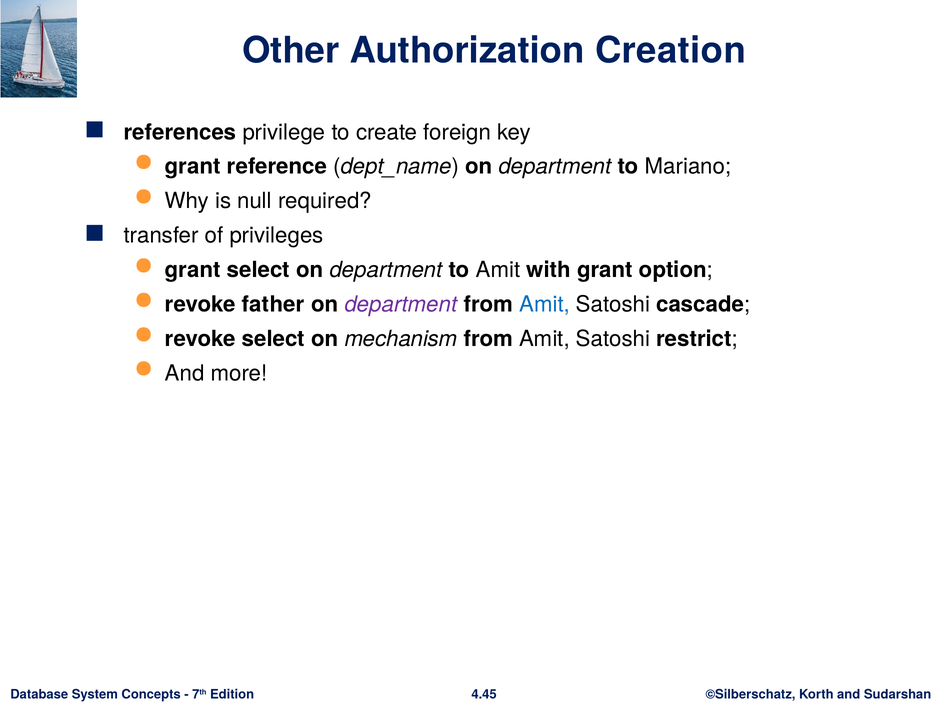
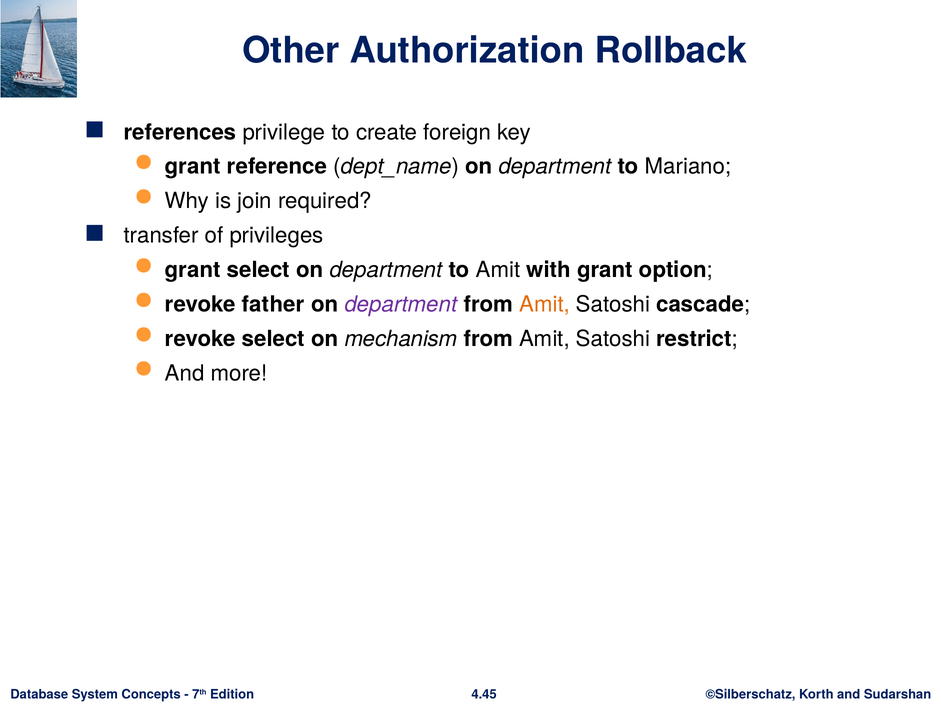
Creation: Creation -> Rollback
null: null -> join
Amit at (545, 304) colour: blue -> orange
